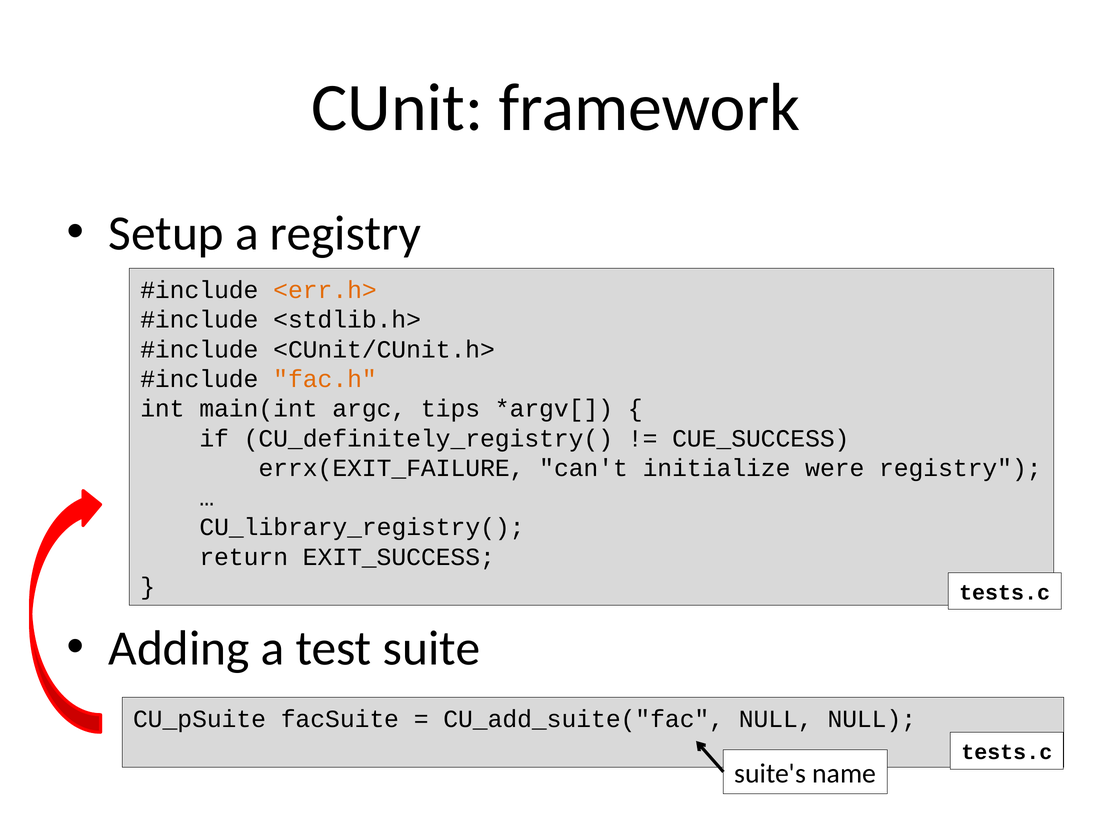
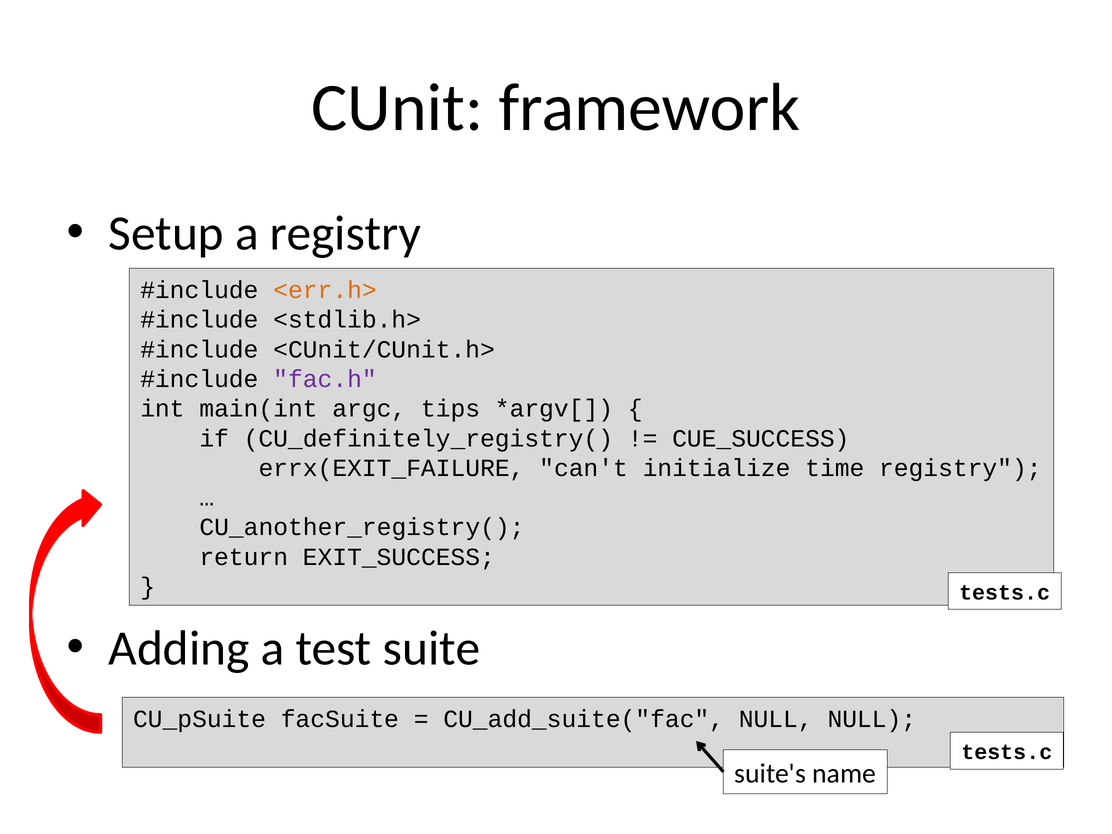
fac.h colour: orange -> purple
were: were -> time
CU_library_registry(: CU_library_registry( -> CU_another_registry(
